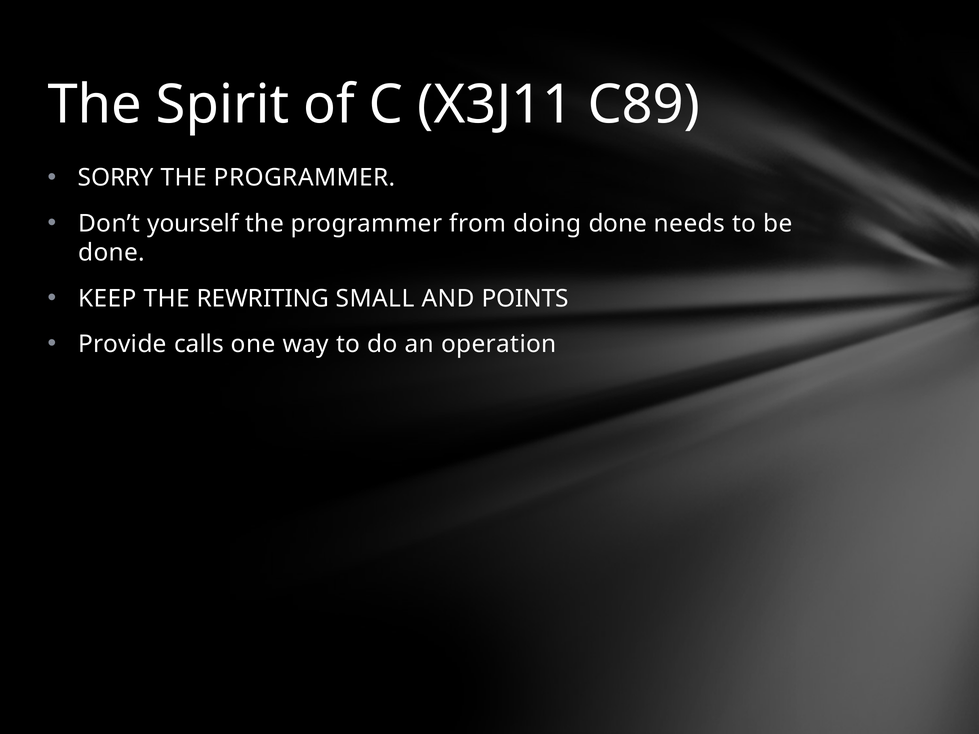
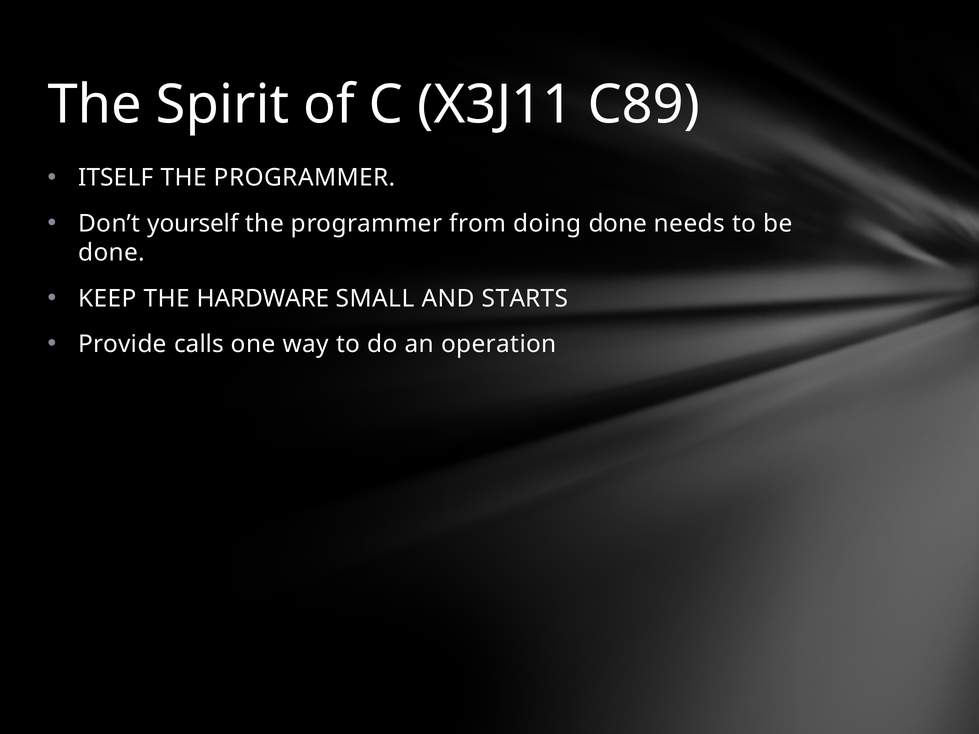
SORRY: SORRY -> ITSELF
REWRITING: REWRITING -> HARDWARE
POINTS: POINTS -> STARTS
